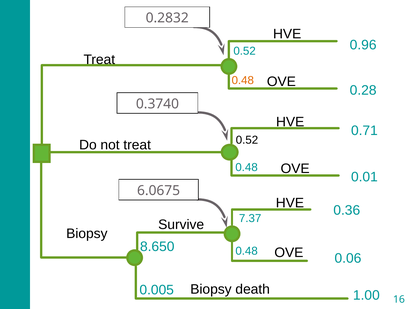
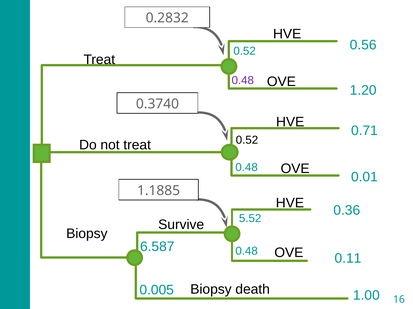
0.96: 0.96 -> 0.56
0.48 at (243, 80) colour: orange -> purple
0.28: 0.28 -> 1.20
6.0675: 6.0675 -> 1.1885
7.37: 7.37 -> 5.52
8.650: 8.650 -> 6.587
0.06: 0.06 -> 0.11
